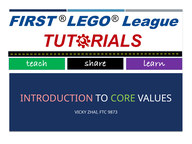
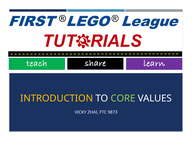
INTRODUCTION colour: pink -> yellow
